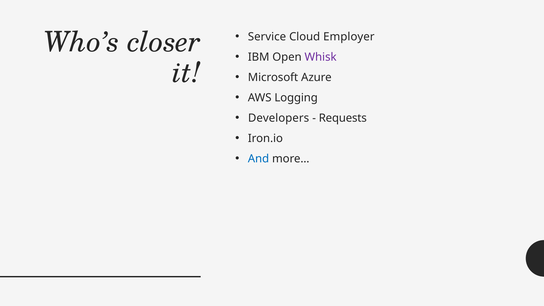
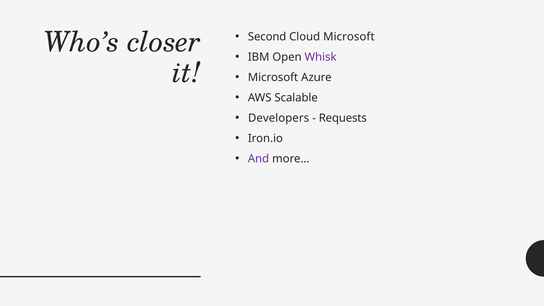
Service: Service -> Second
Cloud Employer: Employer -> Microsoft
Logging: Logging -> Scalable
And colour: blue -> purple
